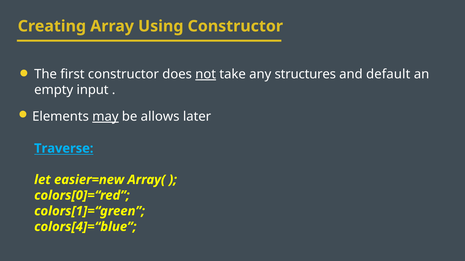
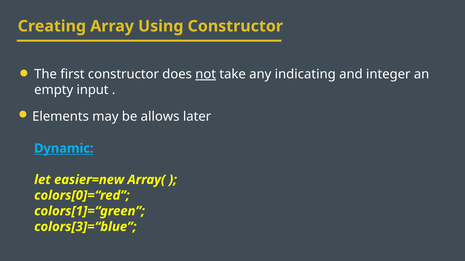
structures: structures -> indicating
default: default -> integer
may underline: present -> none
Traverse: Traverse -> Dynamic
colors[4]=“blue: colors[4]=“blue -> colors[3]=“blue
